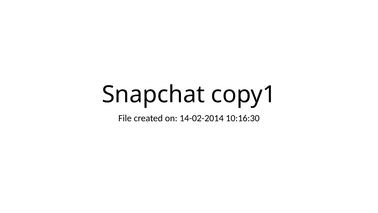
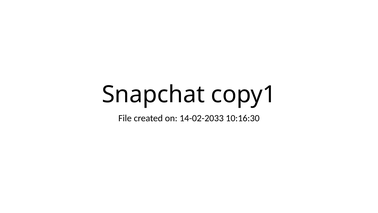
14-02-2014: 14-02-2014 -> 14-02-2033
